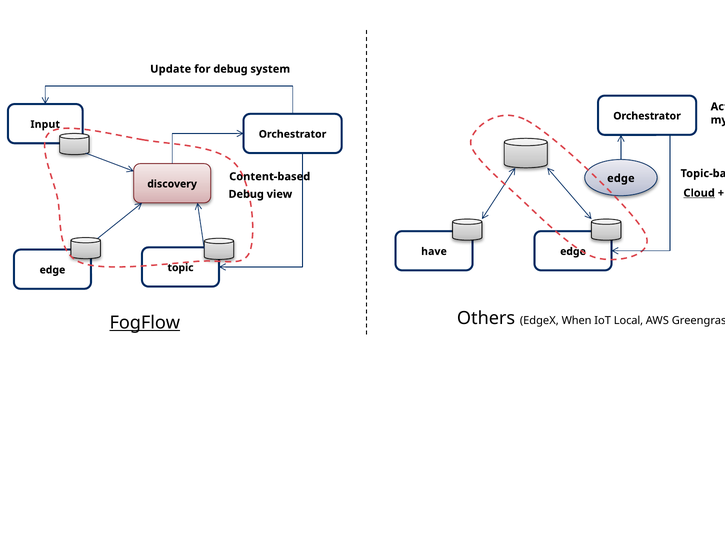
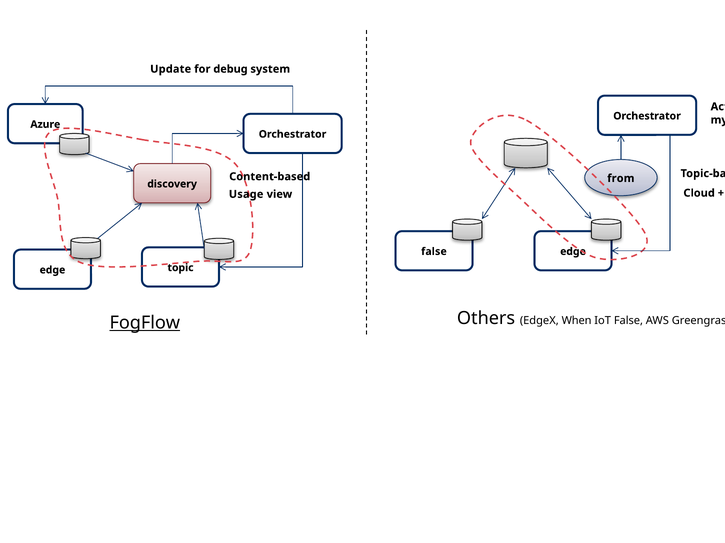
Input: Input -> Azure
edge at (621, 179): edge -> from
Cloud underline: present -> none
Debug at (246, 194): Debug -> Usage
have at (434, 252): have -> false
IoT Local: Local -> False
